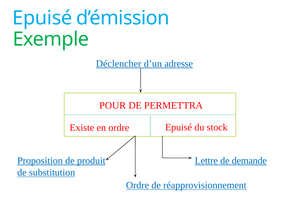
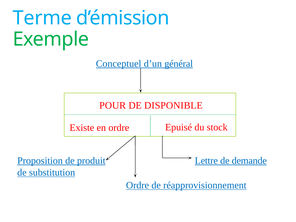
Epuisé at (42, 18): Epuisé -> Terme
Déclencher: Déclencher -> Conceptuel
adresse: adresse -> général
PERMETTRA: PERMETTRA -> DISPONIBLE
